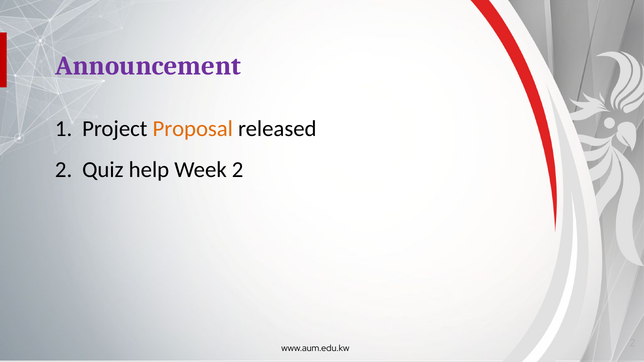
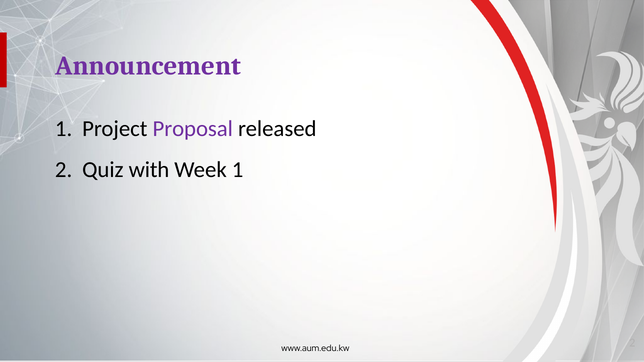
Proposal colour: orange -> purple
help: help -> with
Week 2: 2 -> 1
